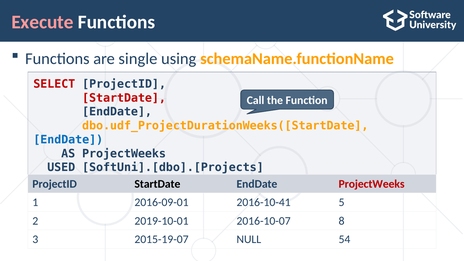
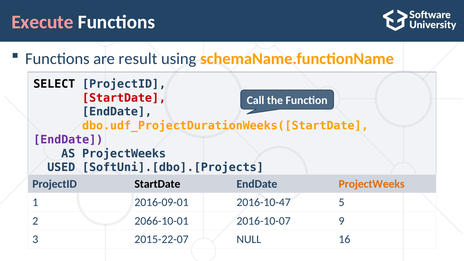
single: single -> result
SELECT colour: red -> black
EndDate at (68, 140) colour: blue -> purple
ProjectWeeks at (372, 184) colour: red -> orange
2016-10-41: 2016-10-41 -> 2016-10-47
2019-10-01: 2019-10-01 -> 2066-10-01
8: 8 -> 9
2015-19-07: 2015-19-07 -> 2015-22-07
54: 54 -> 16
